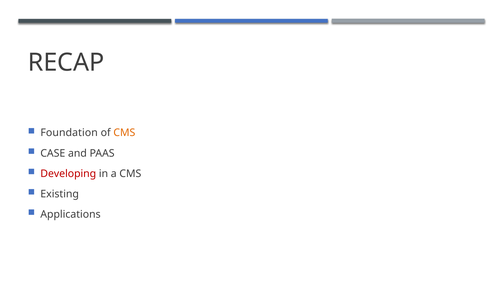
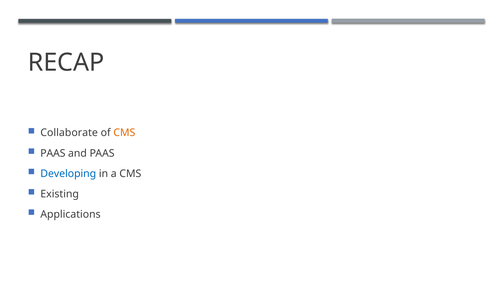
Foundation: Foundation -> Collaborate
CASE at (53, 153): CASE -> PAAS
Developing colour: red -> blue
